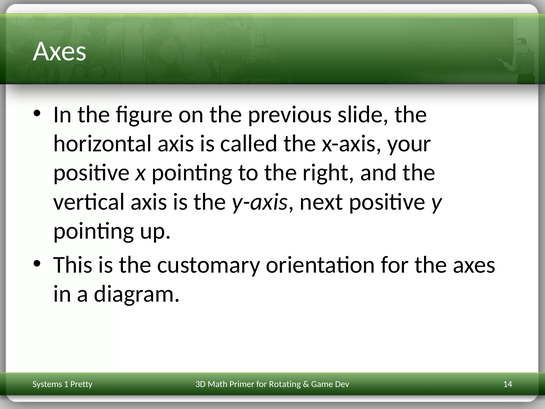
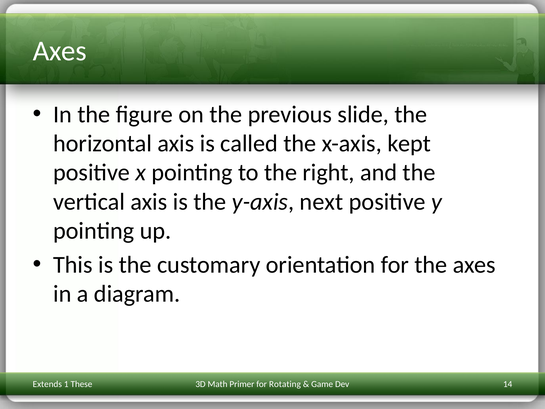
your: your -> kept
Systems: Systems -> Extends
Pretty: Pretty -> These
